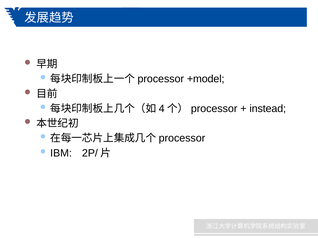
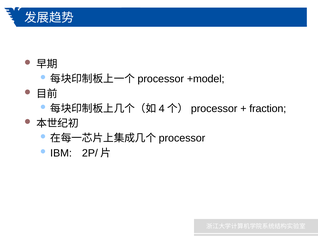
instead: instead -> fraction
